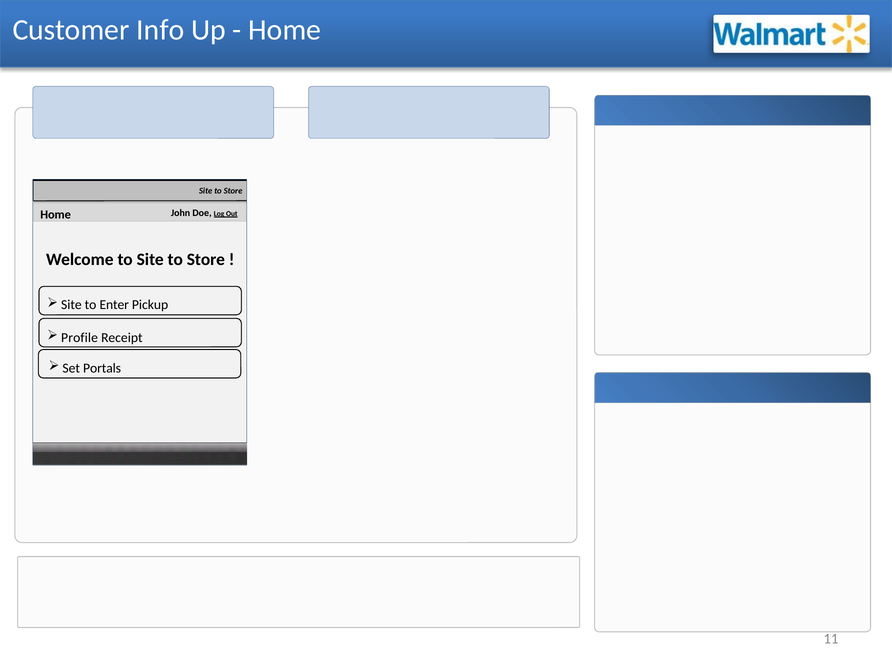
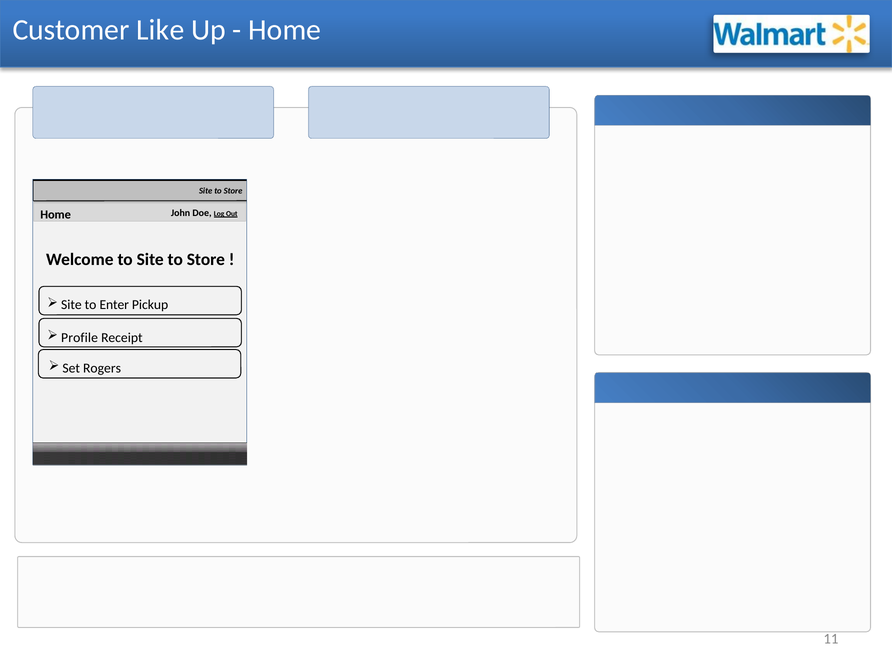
Info: Info -> Like
Portals: Portals -> Rogers
